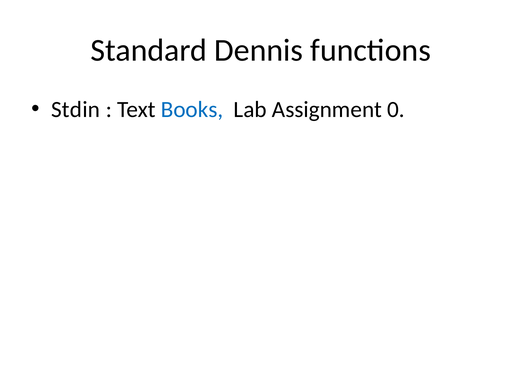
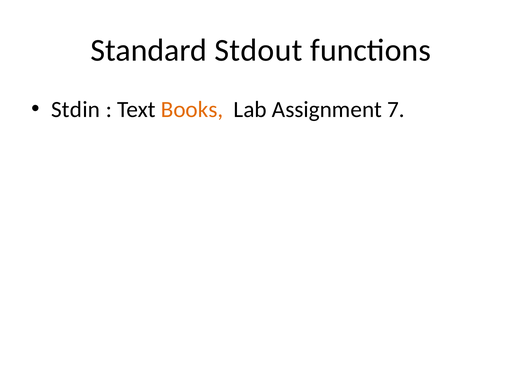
Dennis: Dennis -> Stdout
Books colour: blue -> orange
0: 0 -> 7
